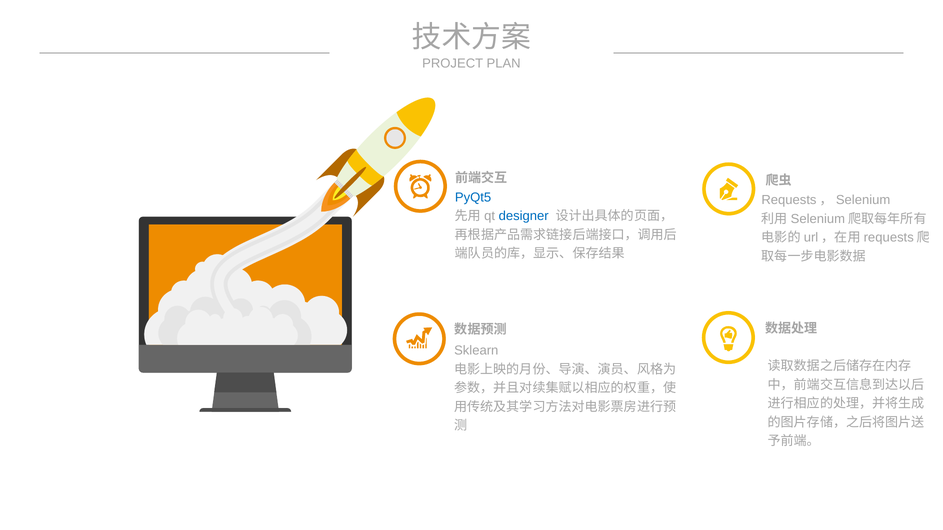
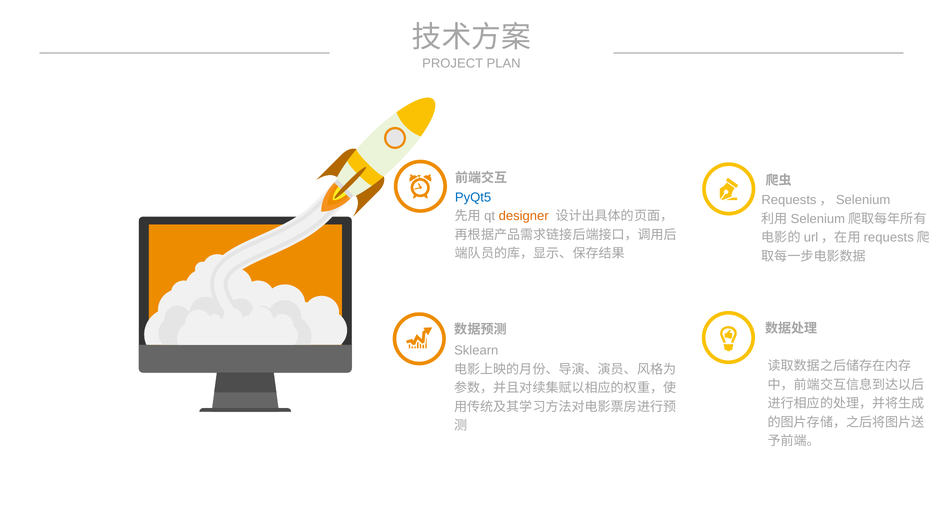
designer colour: blue -> orange
